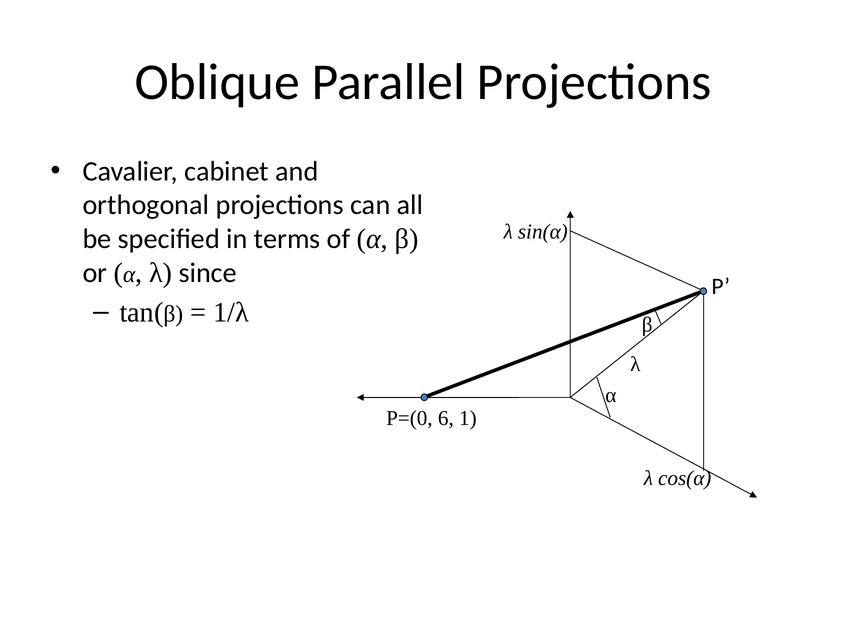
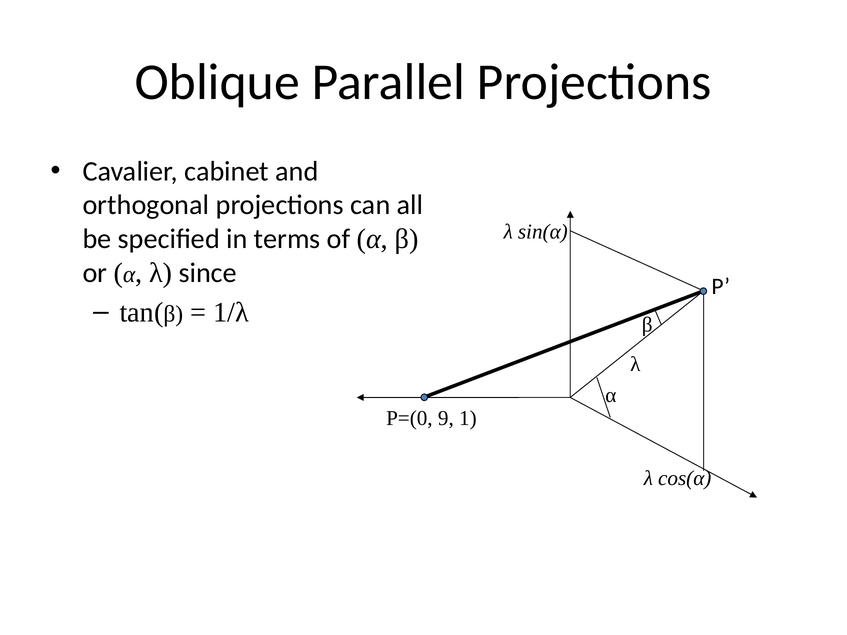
6: 6 -> 9
